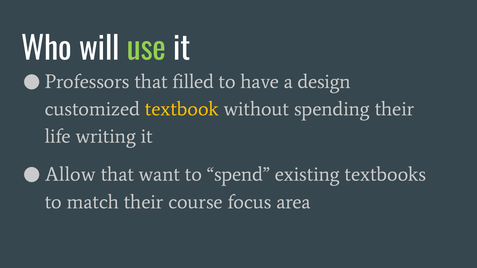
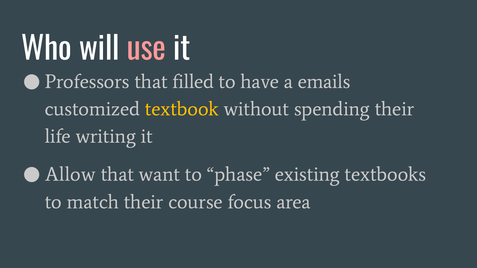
use colour: light green -> pink
design: design -> emails
spend: spend -> phase
